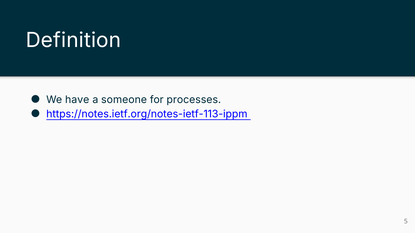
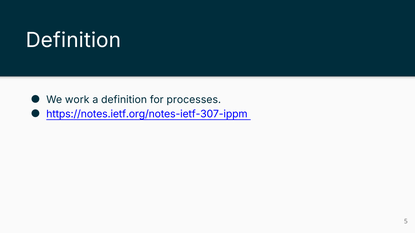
have: have -> work
a someone: someone -> definition
https://notes.ietf.org/notes-ietf-113-ippm: https://notes.ietf.org/notes-ietf-113-ippm -> https://notes.ietf.org/notes-ietf-307-ippm
